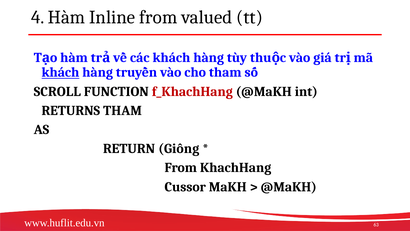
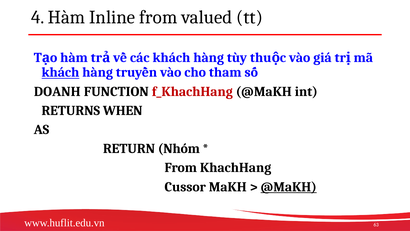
SCROLL: SCROLL -> DOANH
RETURNS THAM: THAM -> WHEN
Giống: Giống -> Nhóm
@MaKH at (289, 187) underline: none -> present
